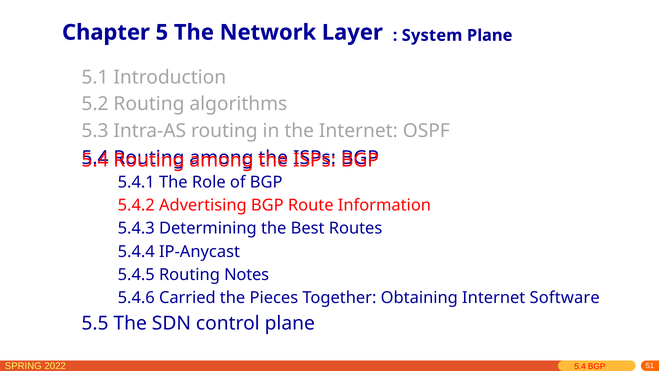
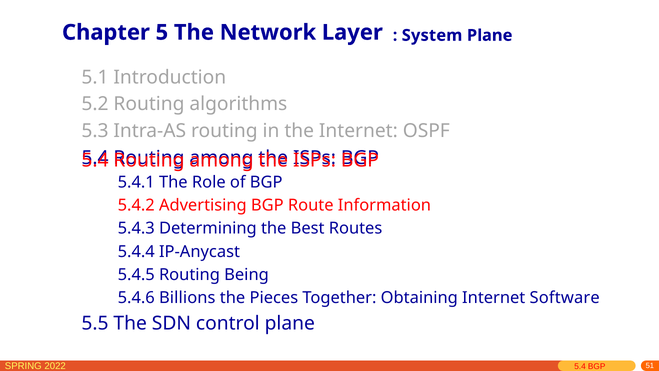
Notes: Notes -> Being
Carried: Carried -> Billions
